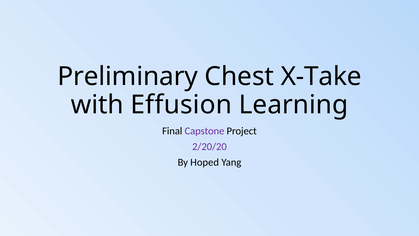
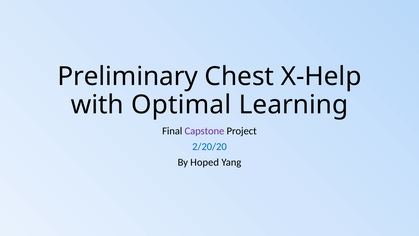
X-Take: X-Take -> X-Help
Effusion: Effusion -> Optimal
2/20/20 colour: purple -> blue
